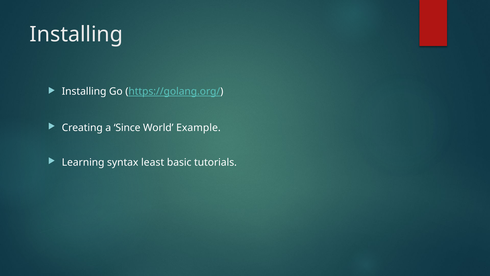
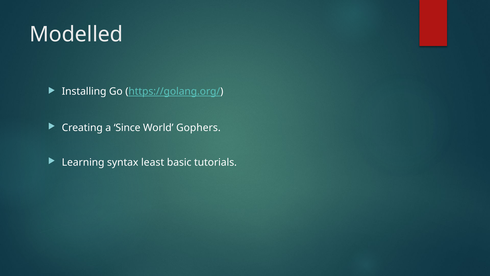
Installing at (76, 34): Installing -> Modelled
Example: Example -> Gophers
